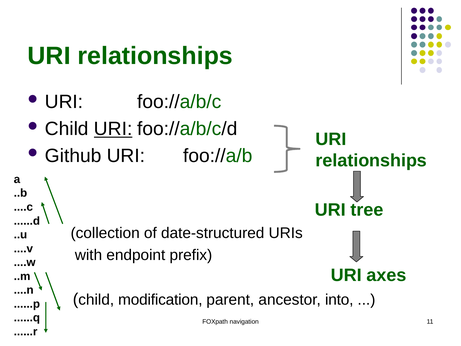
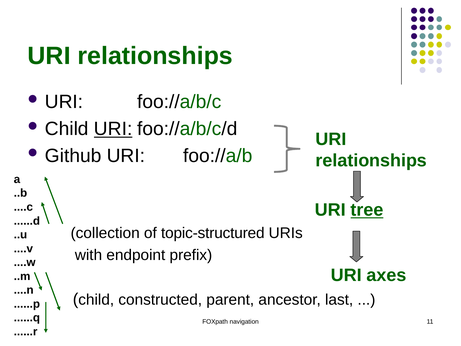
tree underline: none -> present
date-structured: date-structured -> topic-structured
modification: modification -> constructed
into: into -> last
